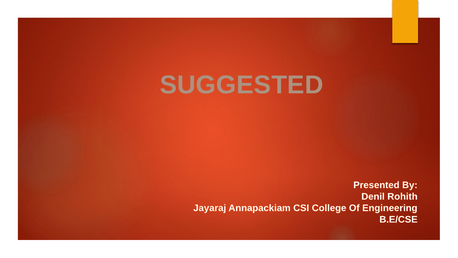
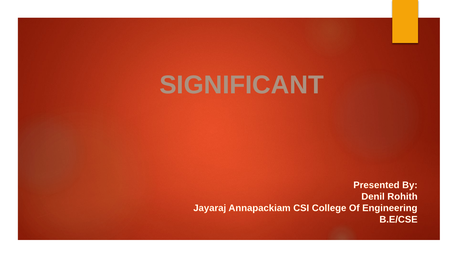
SUGGESTED: SUGGESTED -> SIGNIFICANT
